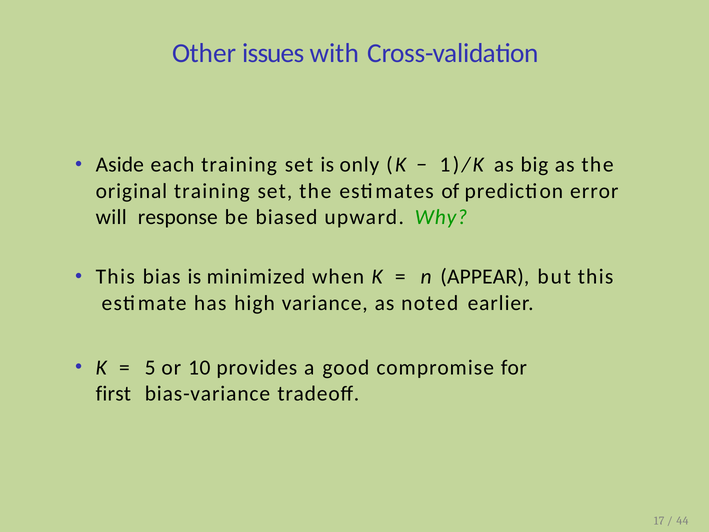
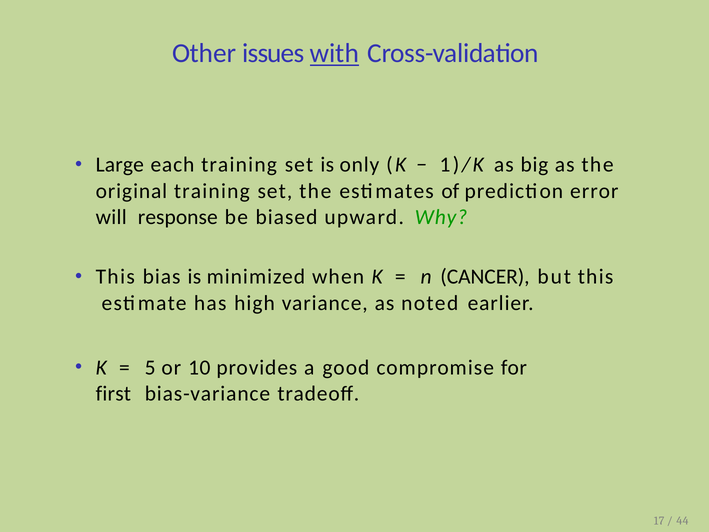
with underline: none -> present
Aside: Aside -> Large
APPEAR: APPEAR -> CANCER
